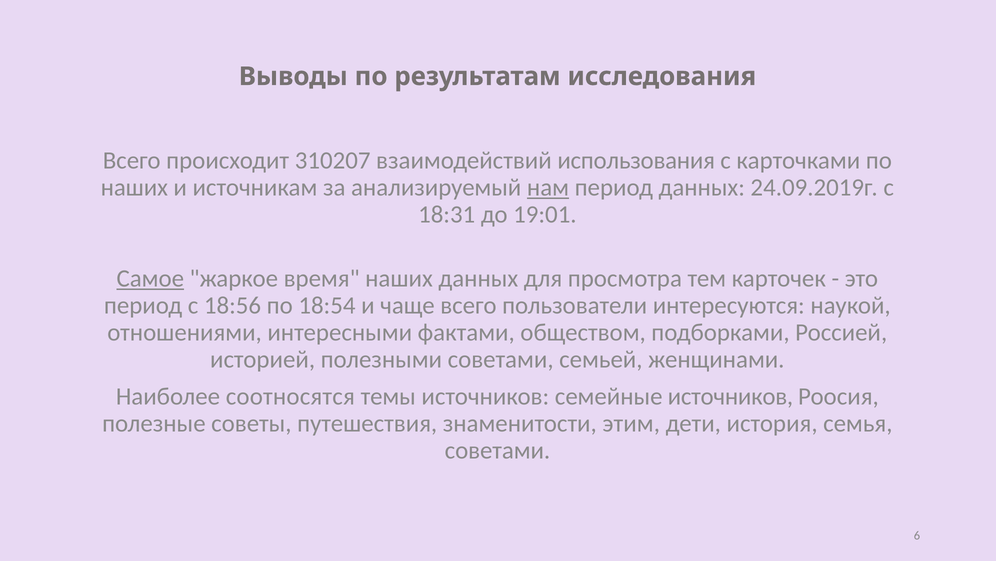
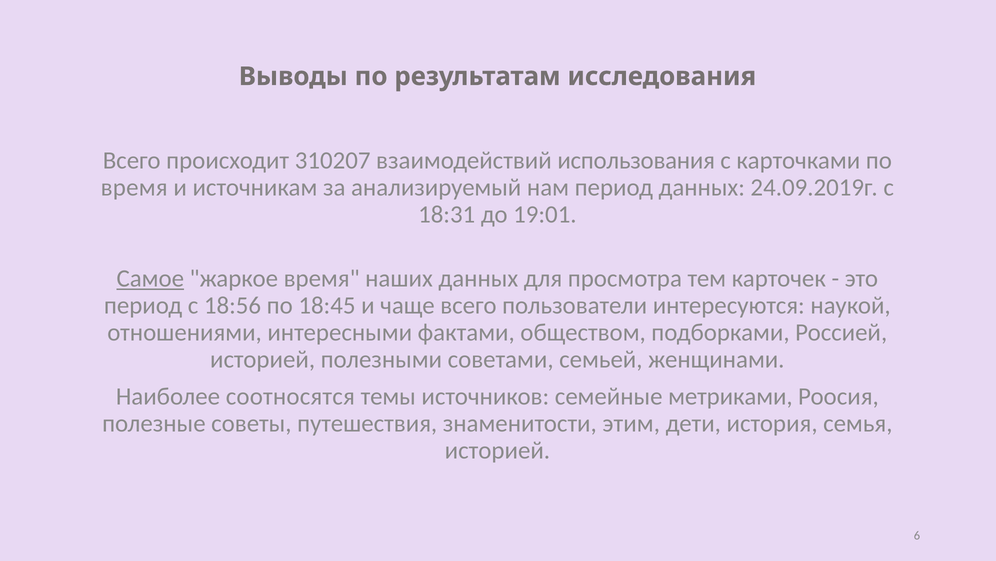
наших at (134, 187): наших -> время
нам underline: present -> none
18:54: 18:54 -> 18:45
семейные источников: источников -> метриками
советами at (497, 450): советами -> историей
